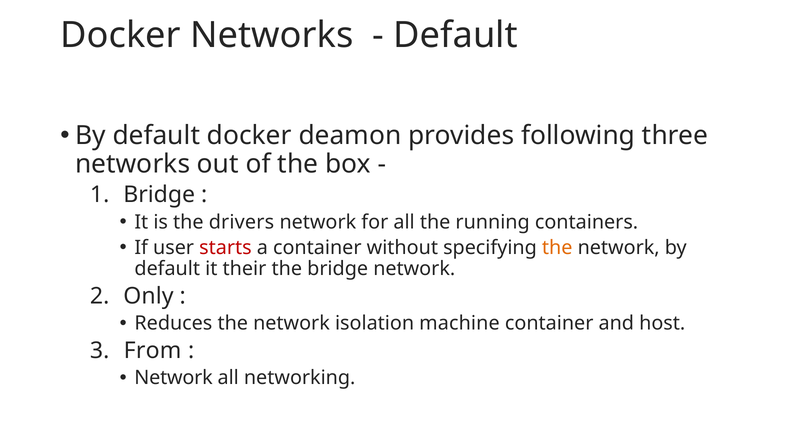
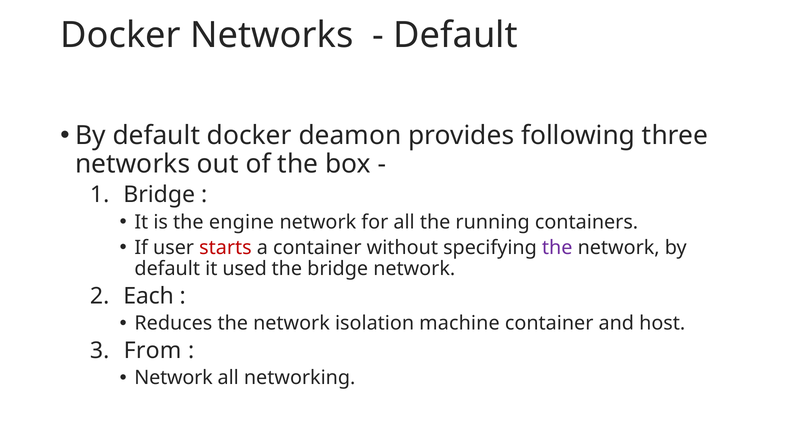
drivers: drivers -> engine
the at (557, 248) colour: orange -> purple
their: their -> used
Only: Only -> Each
